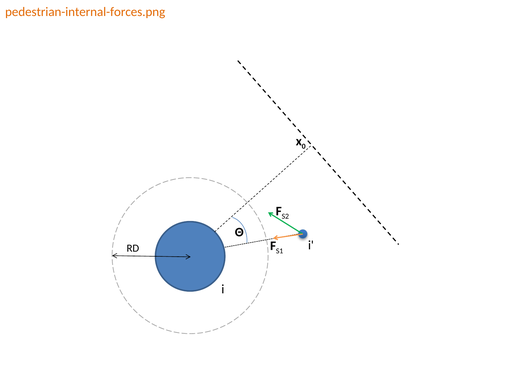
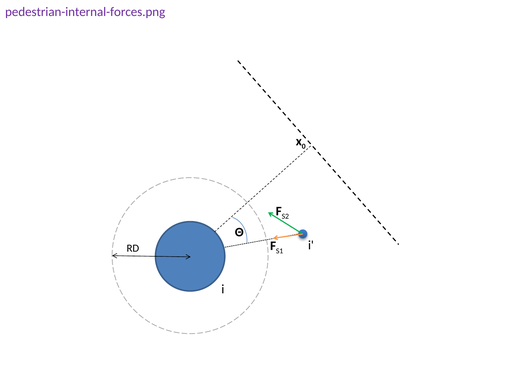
pedestrian-internal-forces.png colour: orange -> purple
